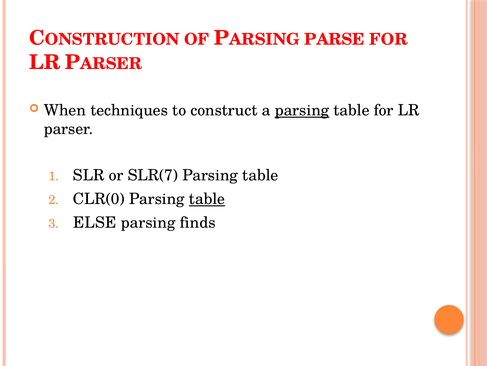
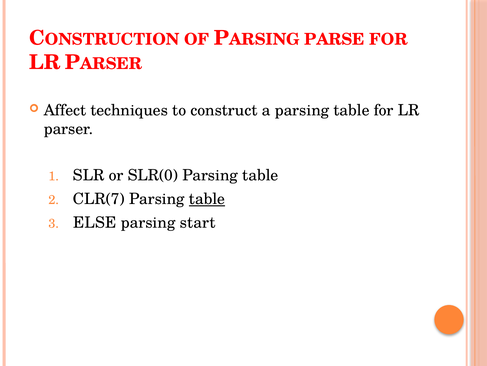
When: When -> Affect
parsing at (302, 110) underline: present -> none
SLR(7: SLR(7 -> SLR(0
CLR(0: CLR(0 -> CLR(7
finds: finds -> start
